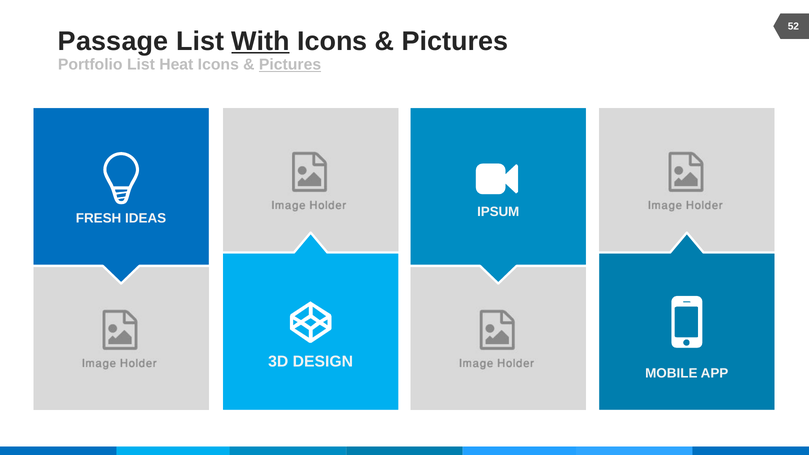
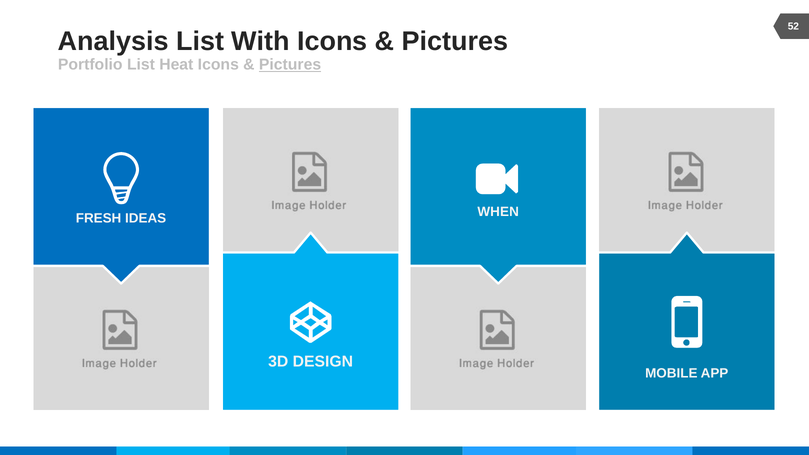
Passage: Passage -> Analysis
With underline: present -> none
IPSUM: IPSUM -> WHEN
